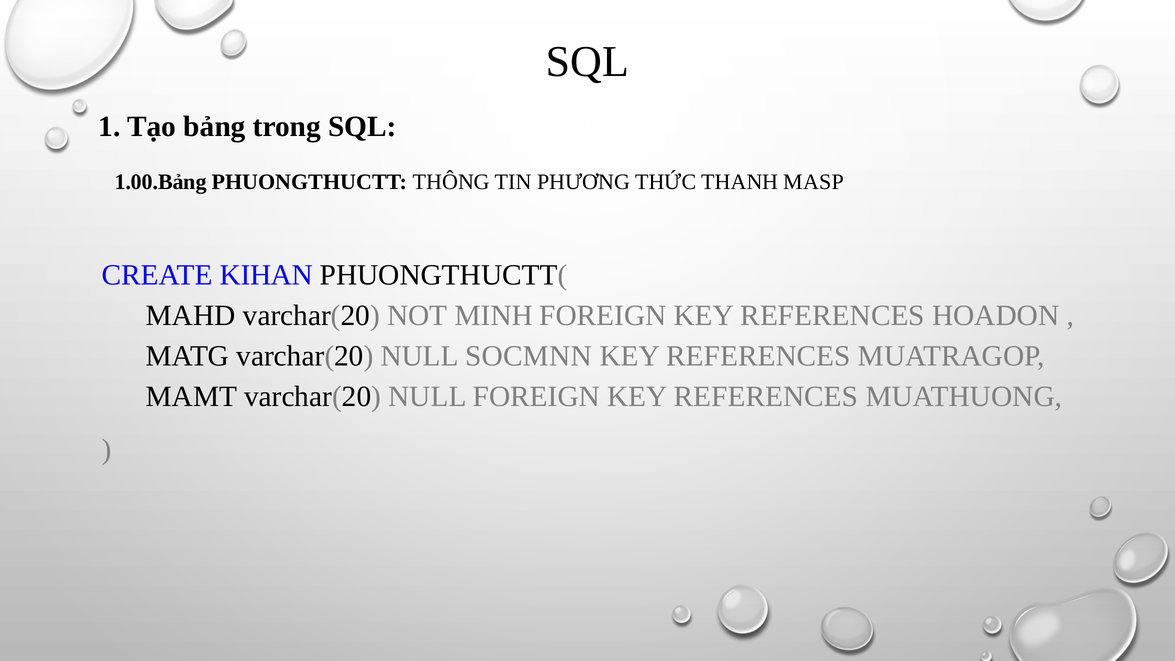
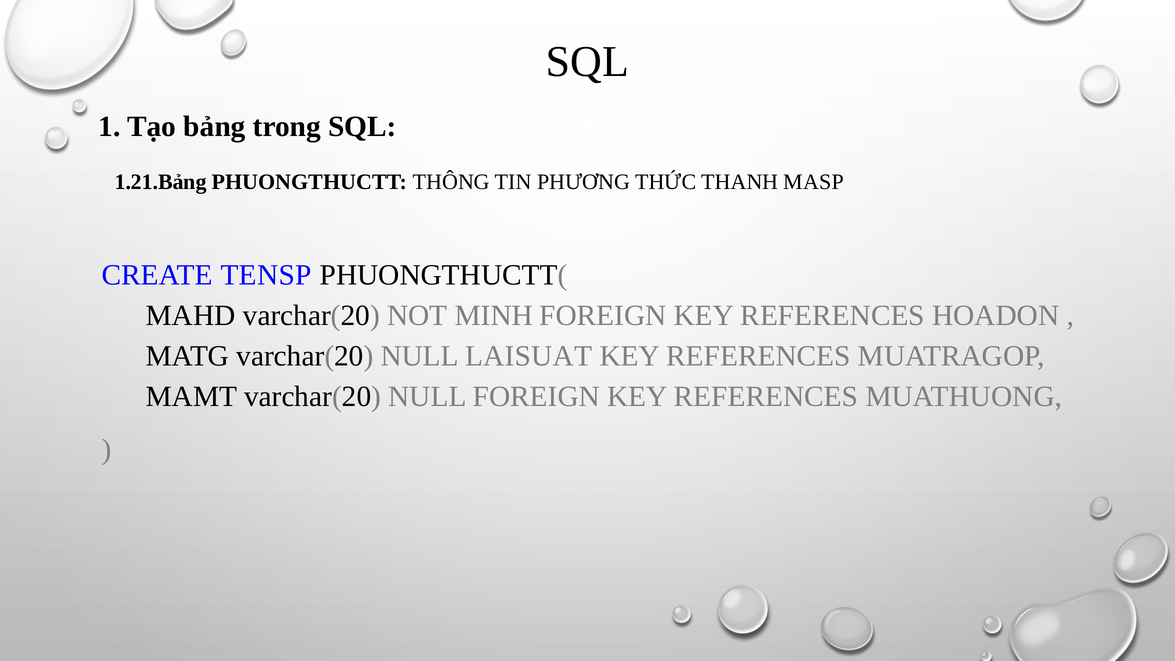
1.00.Bảng: 1.00.Bảng -> 1.21.Bảng
KIHAN: KIHAN -> TENSP
SOCMNN: SOCMNN -> LAISUAT
